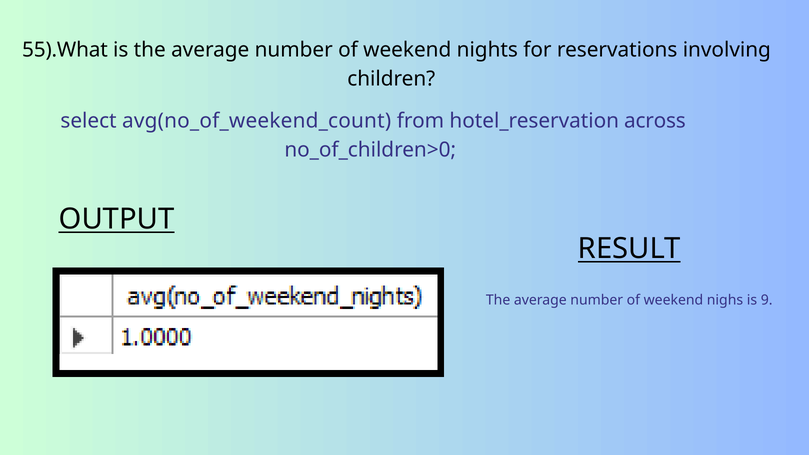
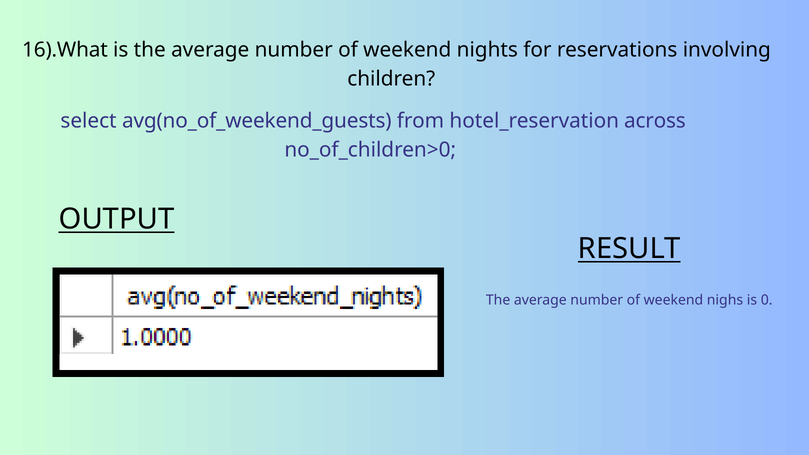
55).What: 55).What -> 16).What
avg(no_of_weekend_count: avg(no_of_weekend_count -> avg(no_of_weekend_guests
9: 9 -> 0
